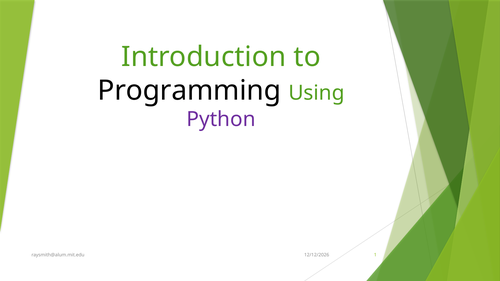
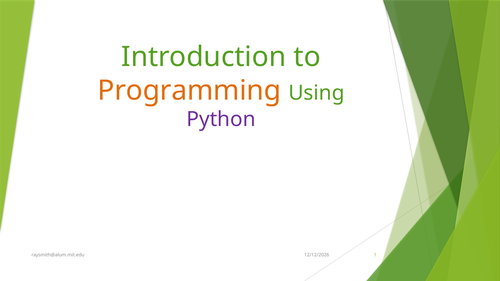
Programming colour: black -> orange
